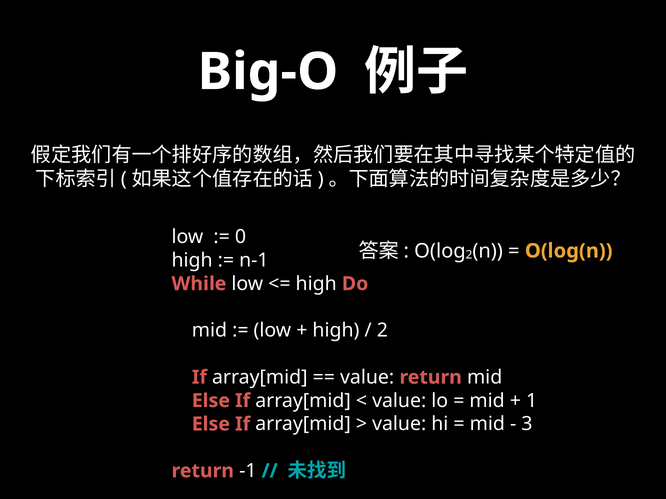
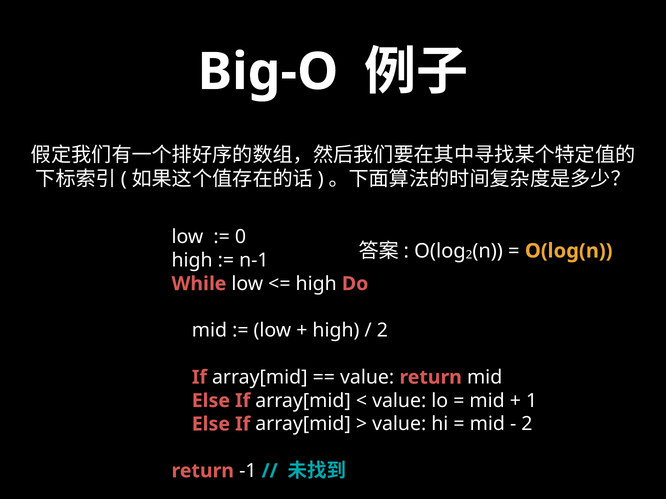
3 at (527, 424): 3 -> 2
